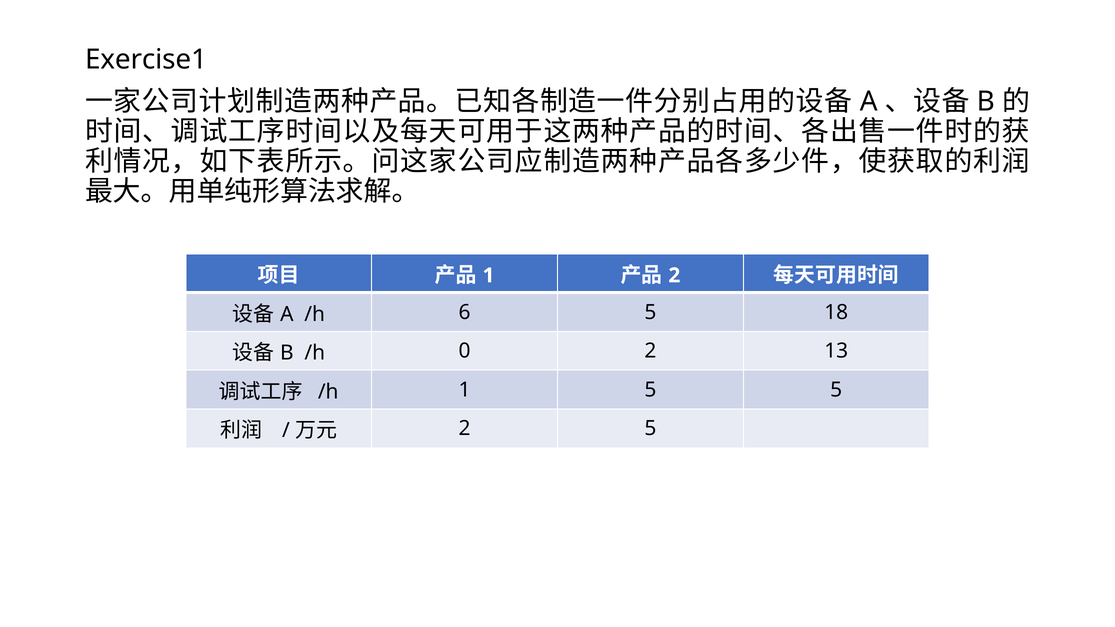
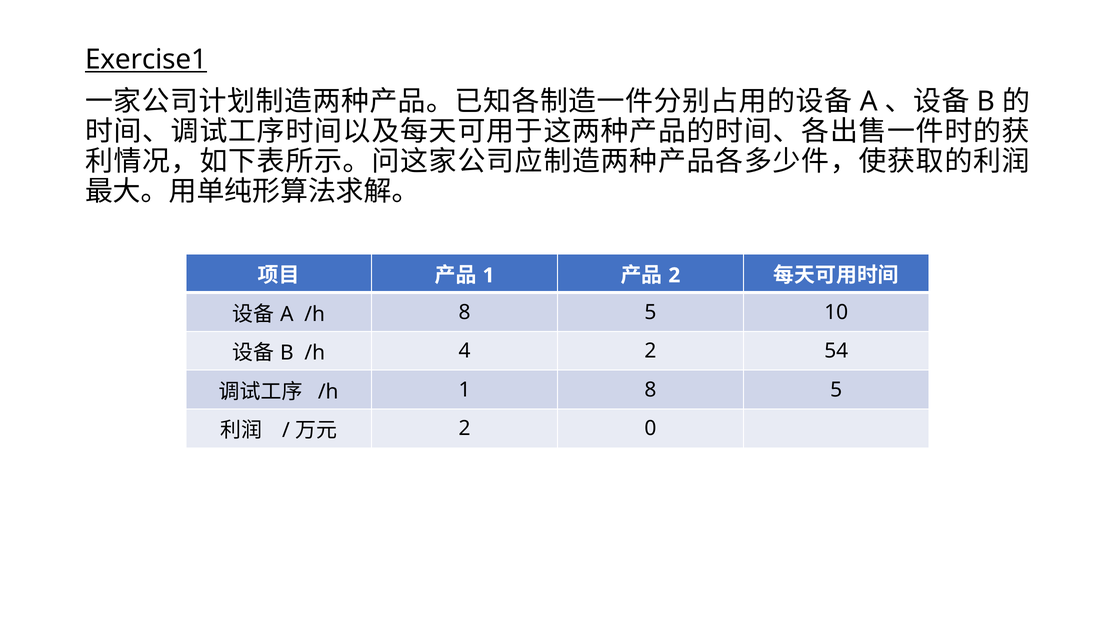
Exercise1 underline: none -> present
/h 6: 6 -> 8
18: 18 -> 10
0: 0 -> 4
13: 13 -> 54
1 5: 5 -> 8
2 5: 5 -> 0
